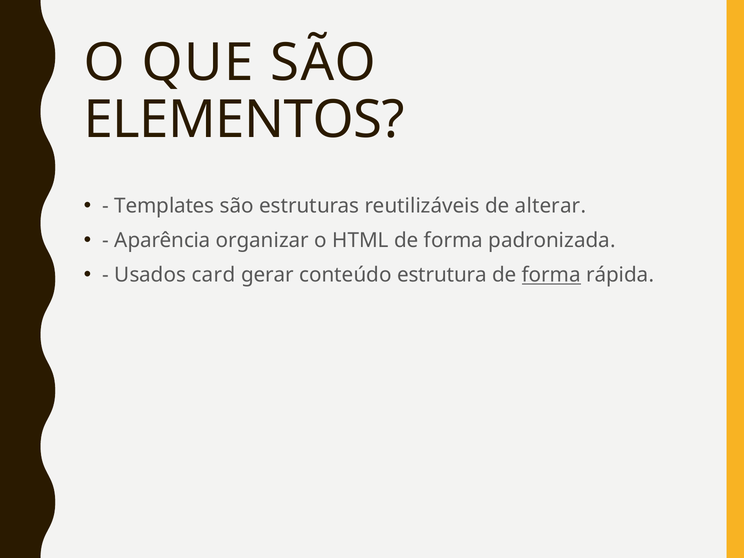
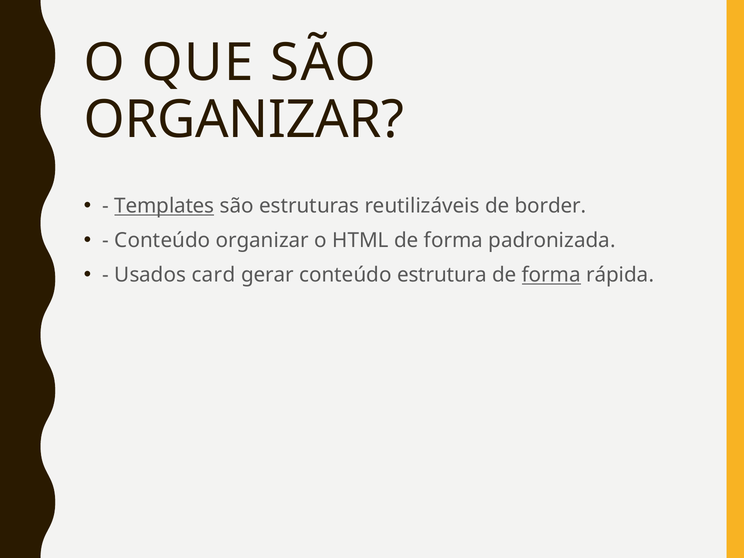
ELEMENTOS at (244, 120): ELEMENTOS -> ORGANIZAR
Templates underline: none -> present
alterar: alterar -> border
Aparência at (163, 241): Aparência -> Conteúdo
